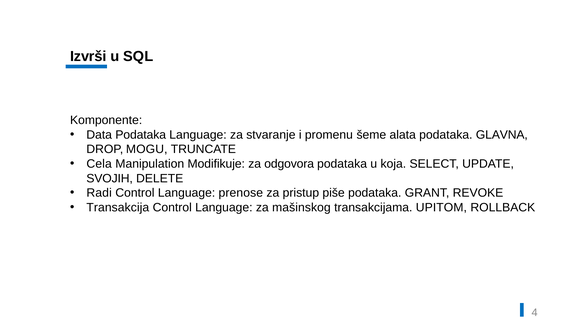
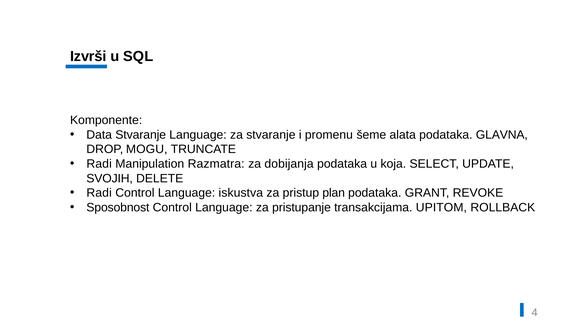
Data Podataka: Podataka -> Stvaranje
Cela at (99, 164): Cela -> Radi
Modifikuje: Modifikuje -> Razmatra
odgovora: odgovora -> dobijanja
prenose: prenose -> iskustva
piše: piše -> plan
Transakcija: Transakcija -> Sposobnost
mašinskog: mašinskog -> pristupanje
